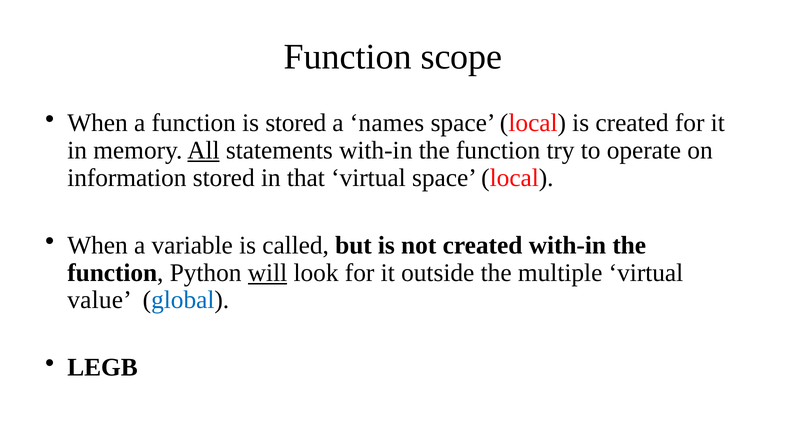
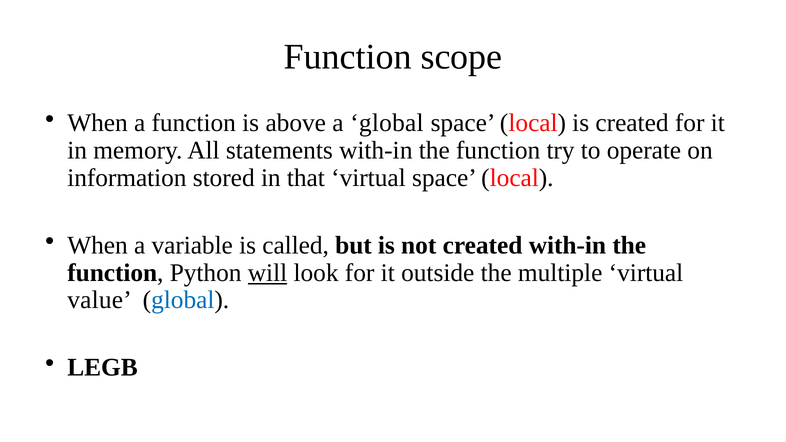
is stored: stored -> above
a names: names -> global
All underline: present -> none
